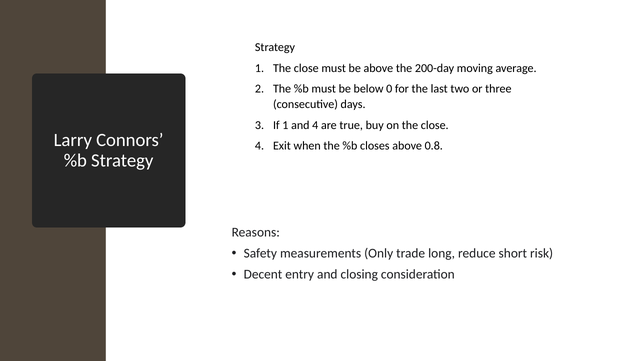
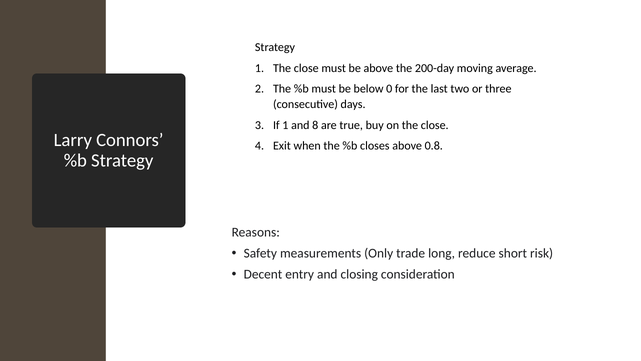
and 4: 4 -> 8
